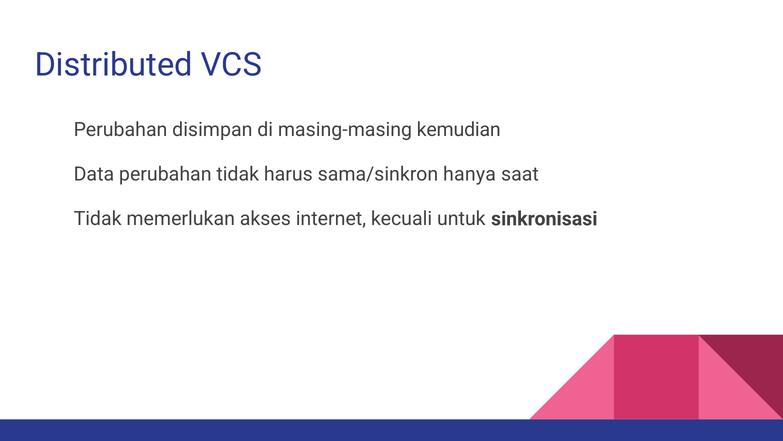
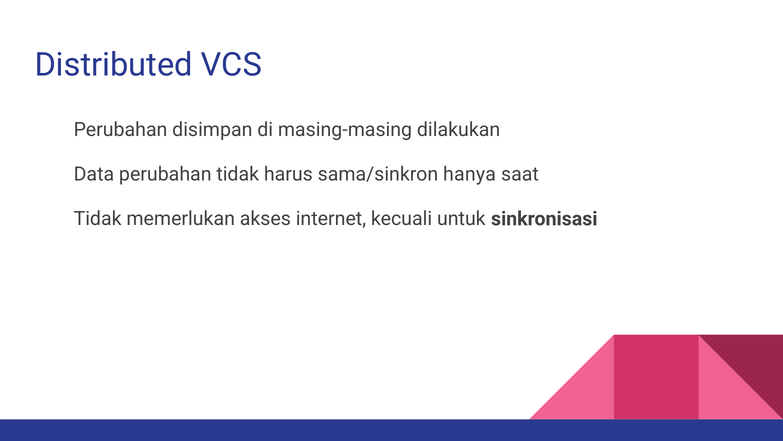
kemudian: kemudian -> dilakukan
